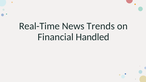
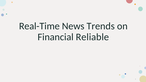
Handled: Handled -> Reliable
